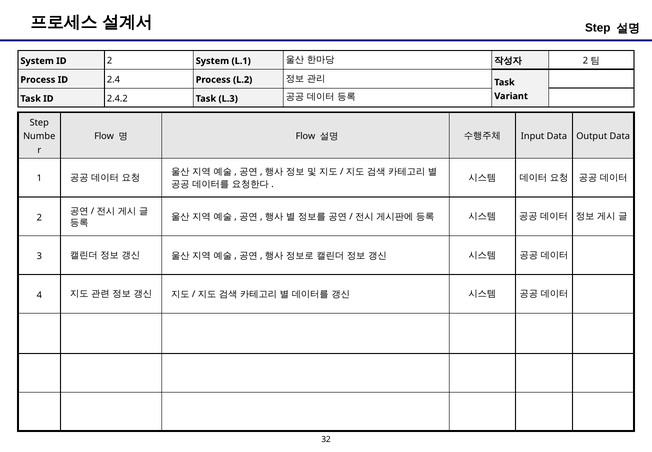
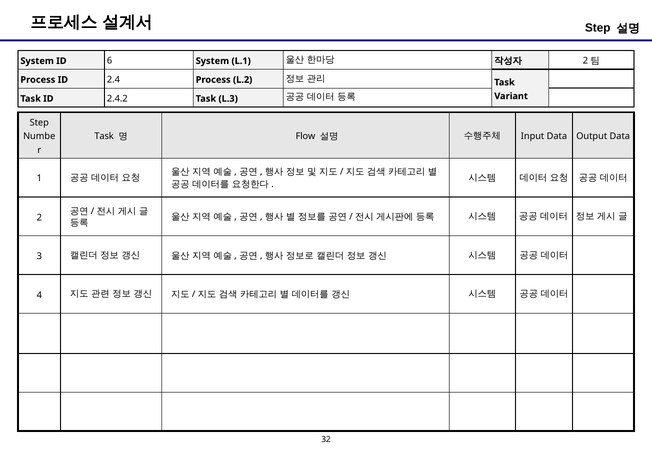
ID 2: 2 -> 6
Flow at (104, 136): Flow -> Task
